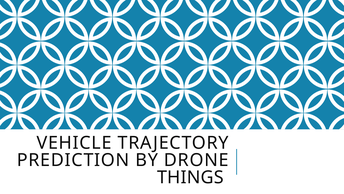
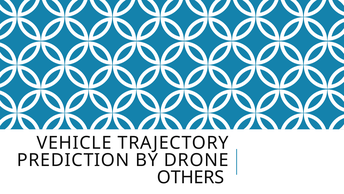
THINGS: THINGS -> OTHERS
